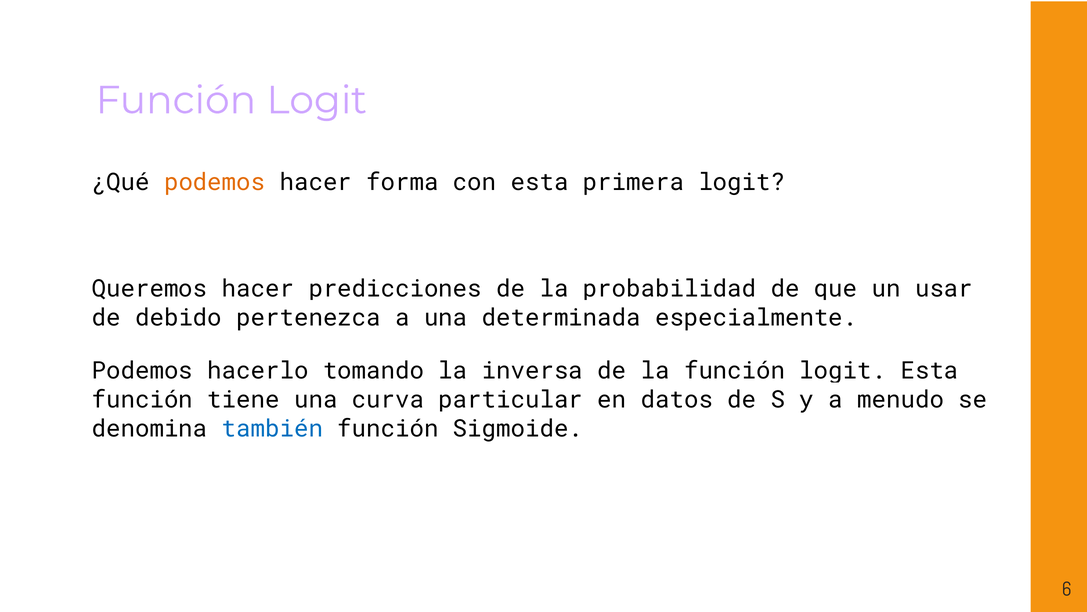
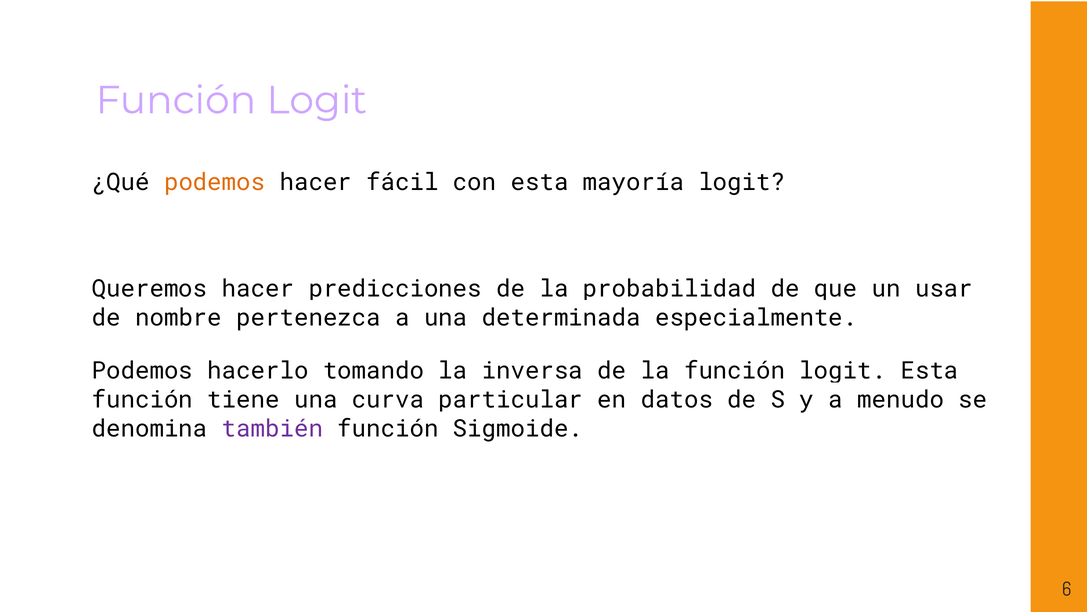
forma: forma -> fácil
primera: primera -> mayoría
debido: debido -> nombre
también colour: blue -> purple
